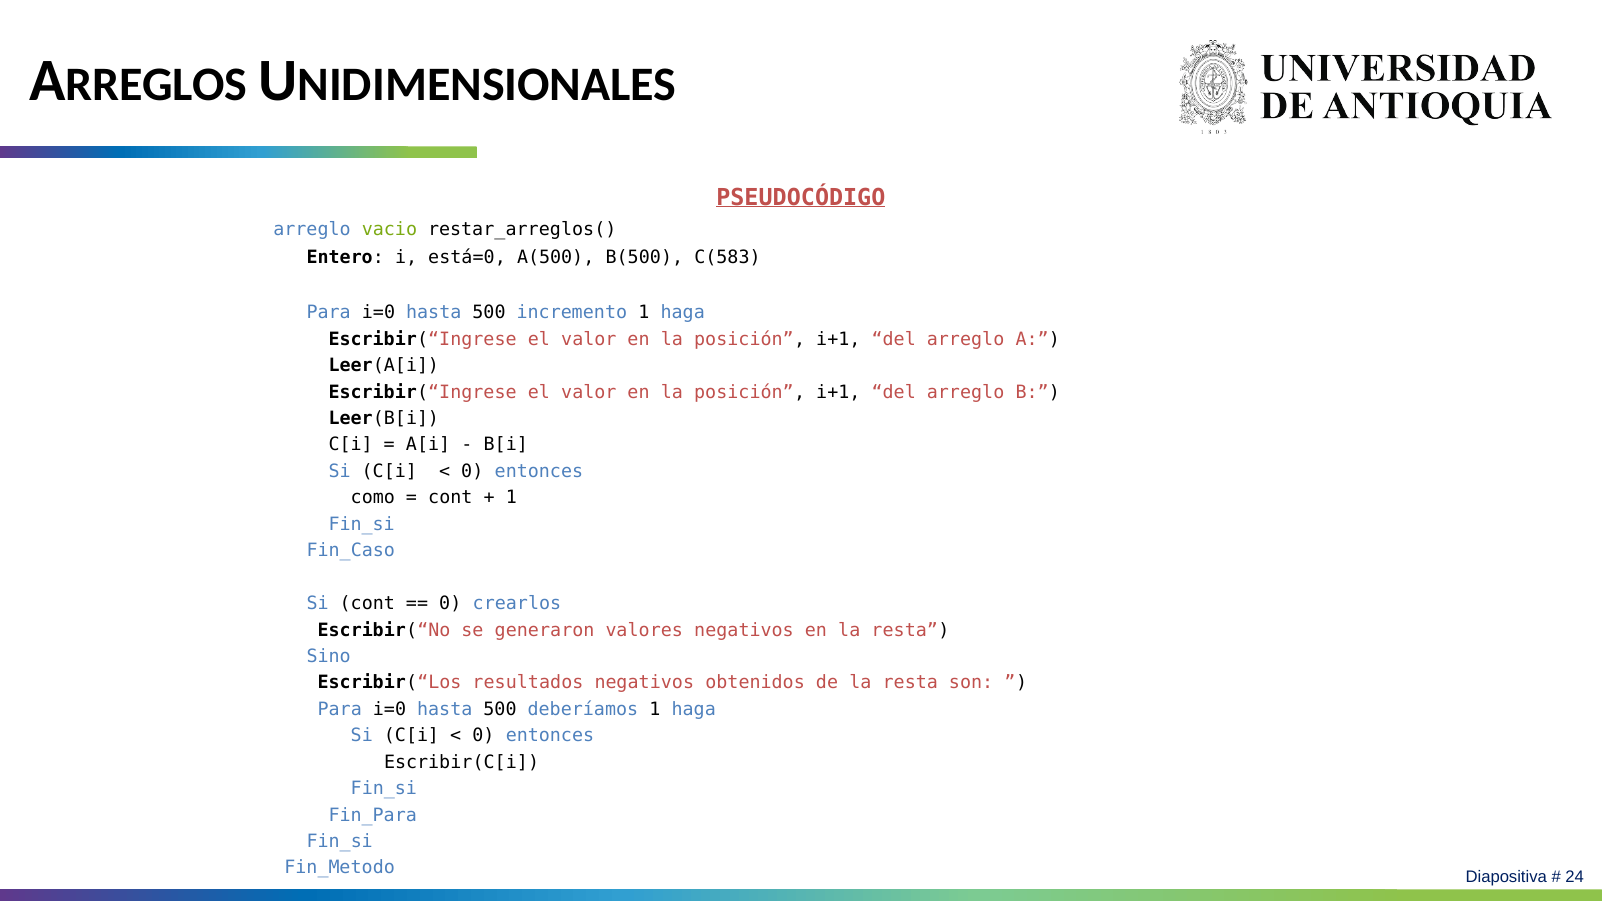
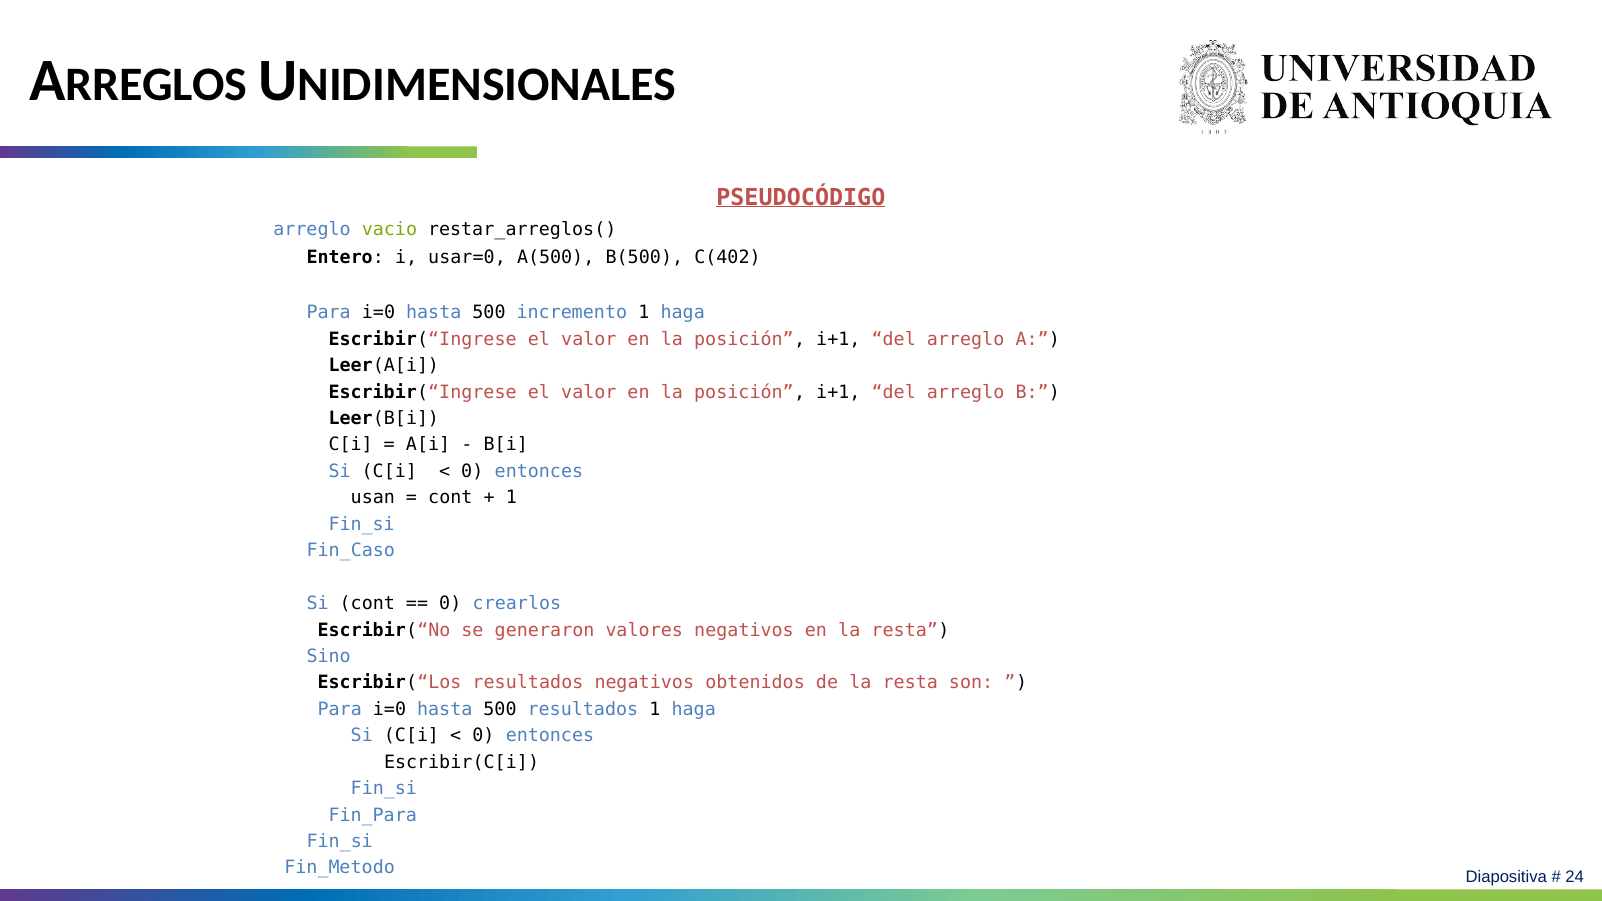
está=0: está=0 -> usar=0
C(583: C(583 -> C(402
como: como -> usan
500 deberíamos: deberíamos -> resultados
